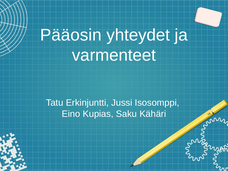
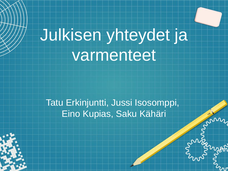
Pääosin: Pääosin -> Julkisen
